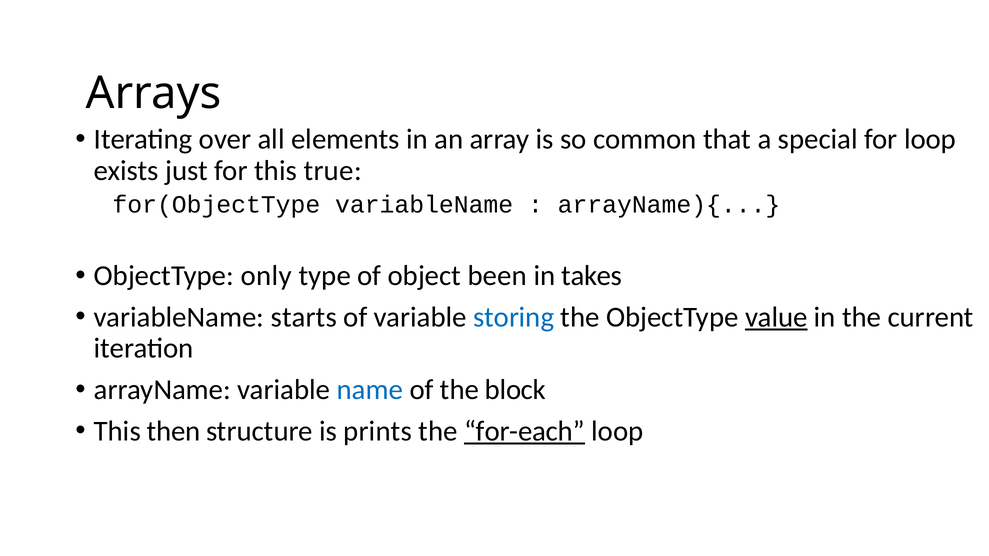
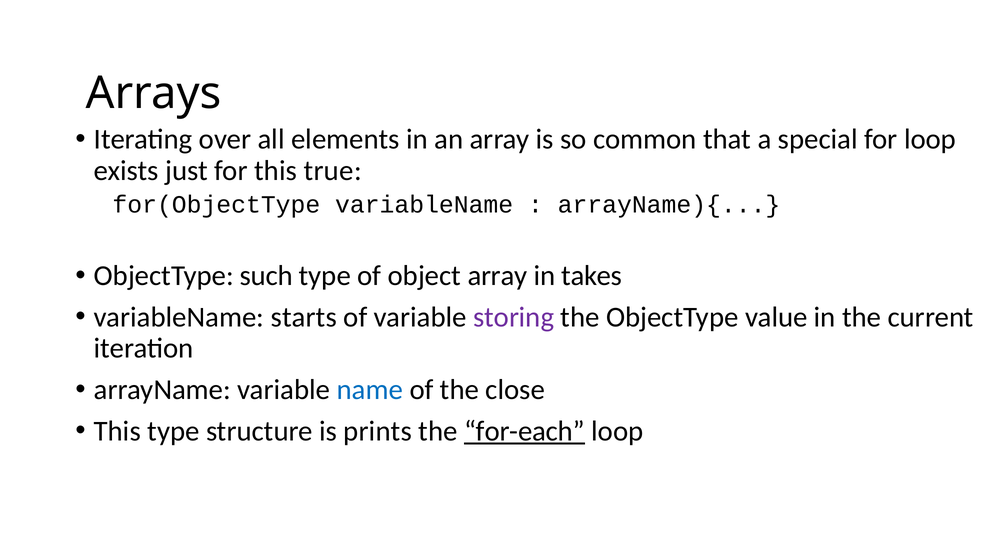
only: only -> such
object been: been -> array
storing colour: blue -> purple
value underline: present -> none
block: block -> close
This then: then -> type
